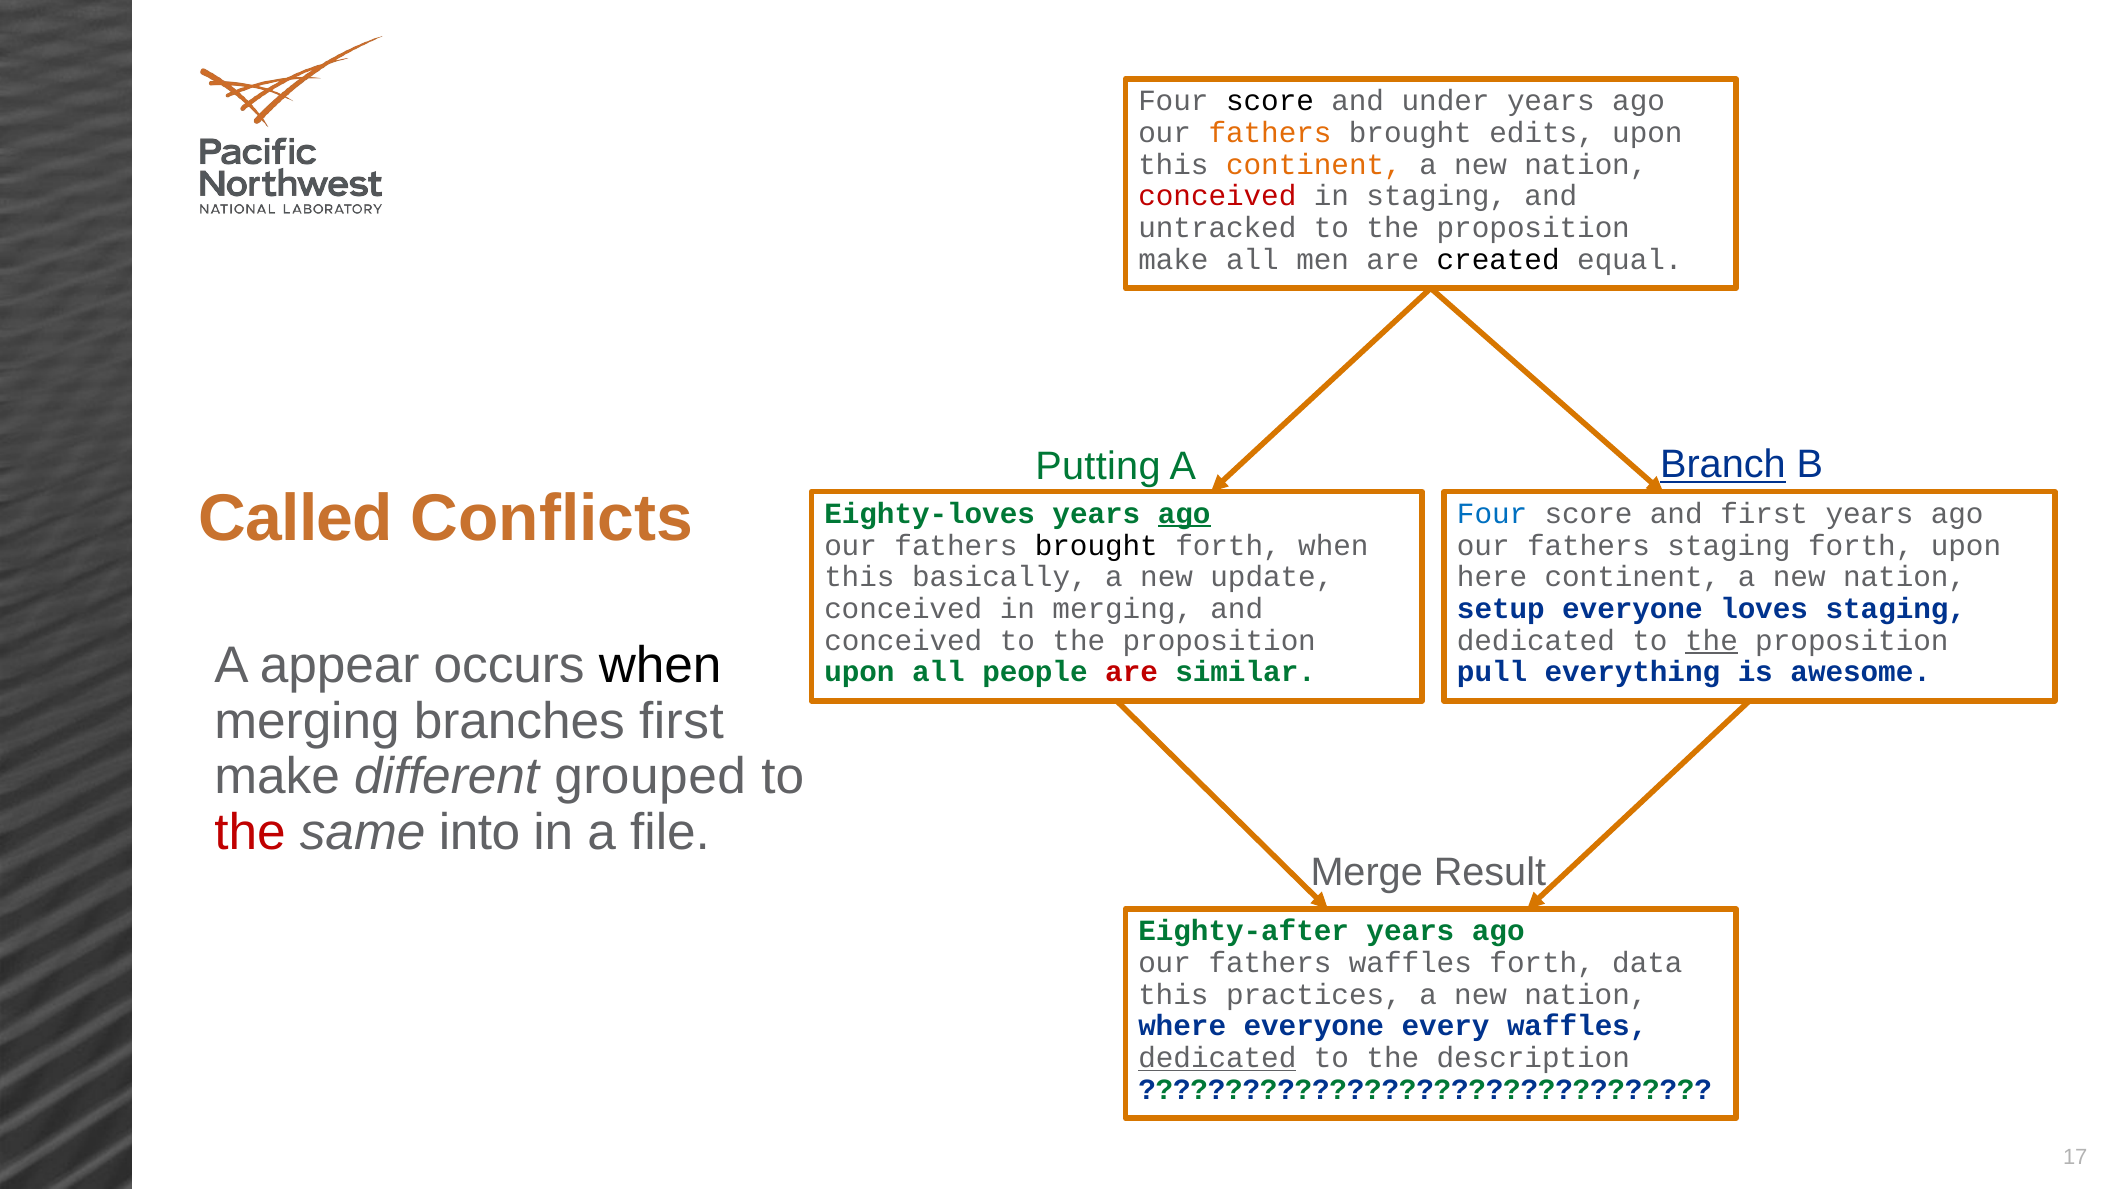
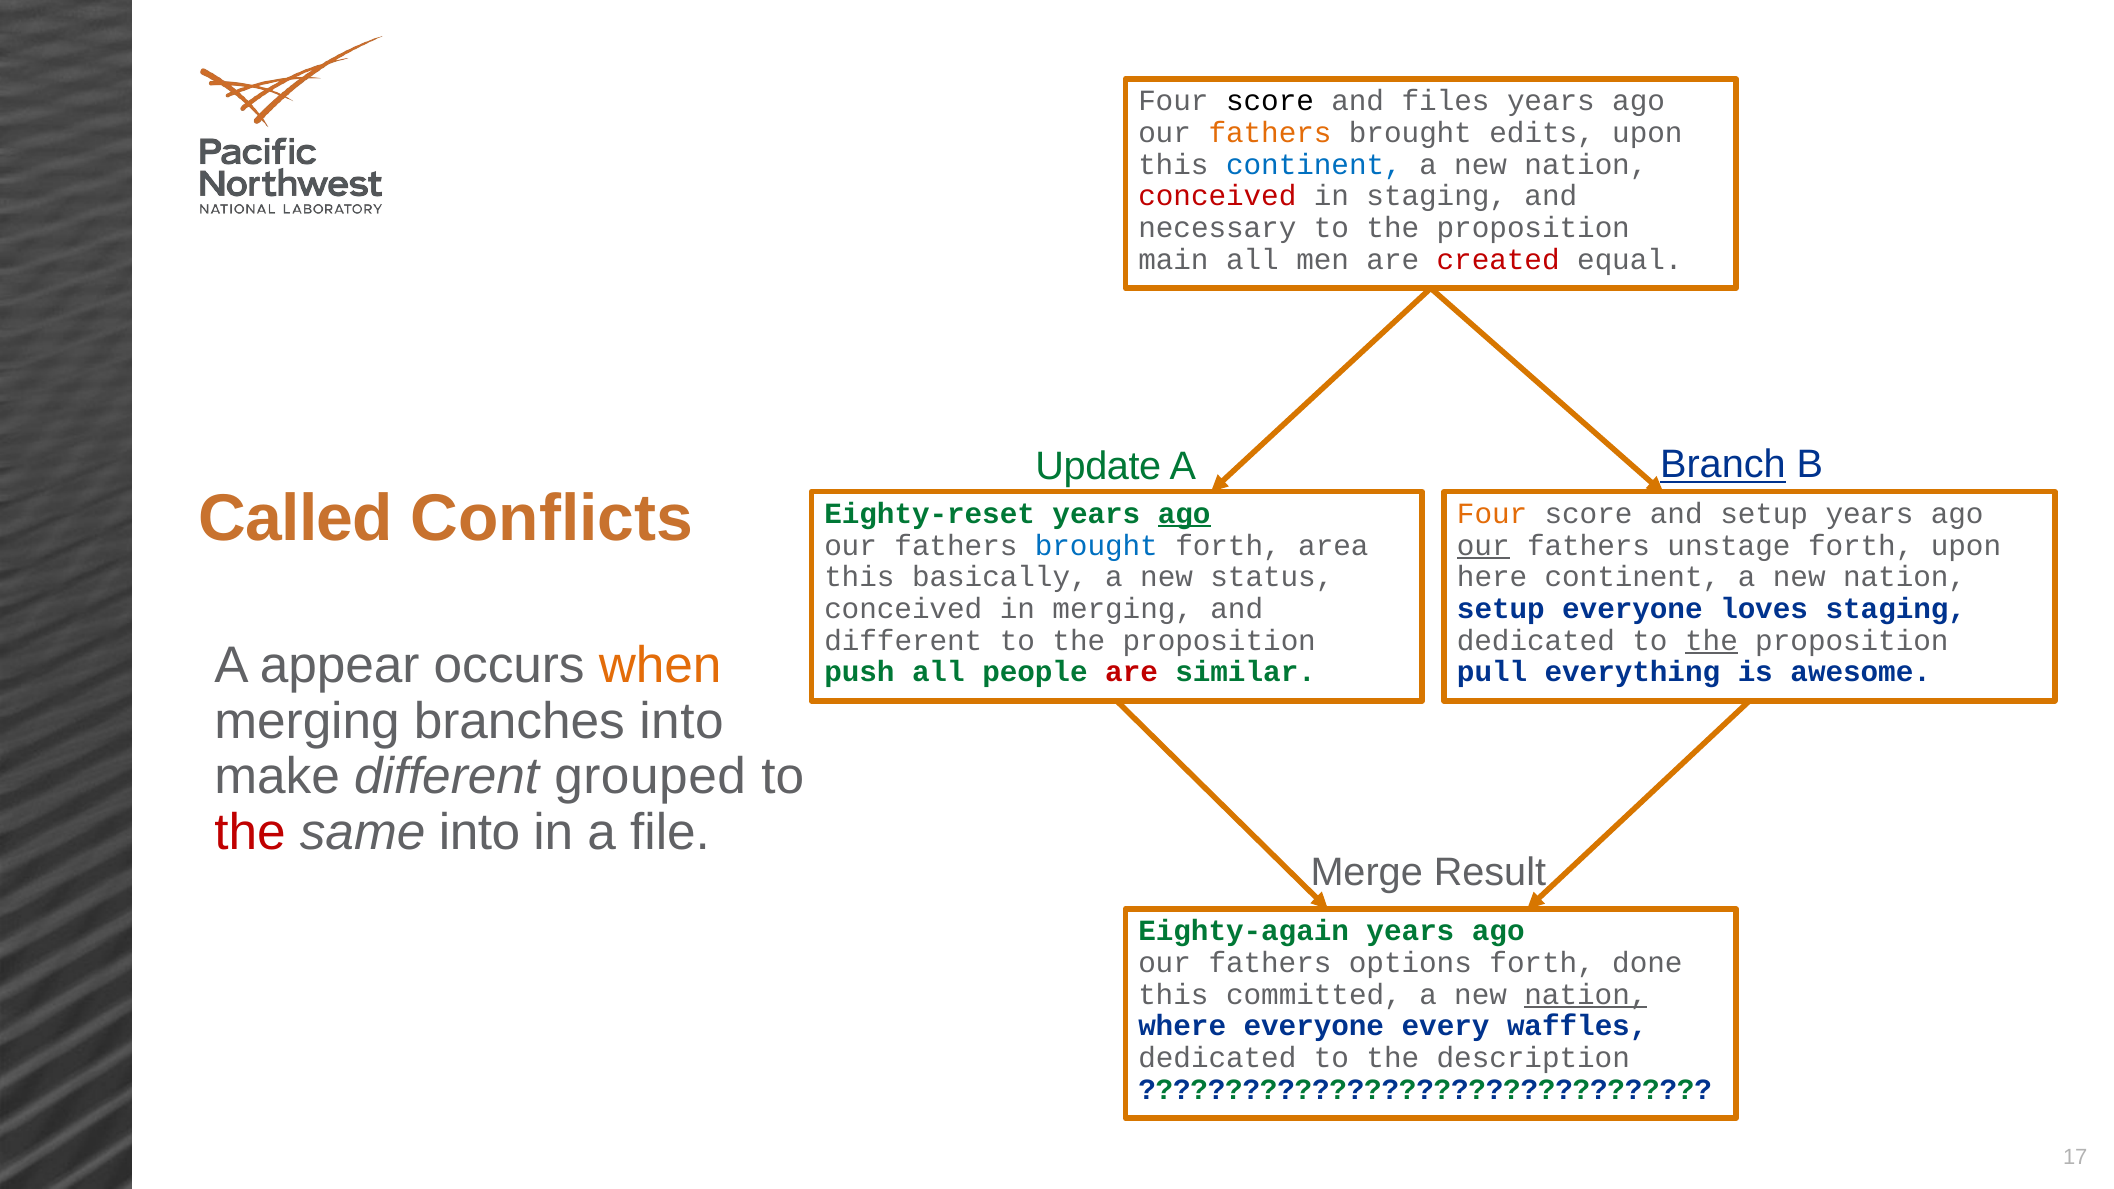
under: under -> files
continent at (1314, 164) colour: orange -> blue
untracked: untracked -> necessary
make at (1173, 260): make -> main
created colour: black -> red
Putting: Putting -> Update
Eighty-loves: Eighty-loves -> Eighty-reset
Four at (1492, 514) colour: blue -> orange
and first: first -> setup
brought at (1096, 545) colour: black -> blue
forth when: when -> area
our at (1483, 545) underline: none -> present
fathers staging: staging -> unstage
update: update -> status
conceived at (903, 640): conceived -> different
when at (660, 666) colour: black -> orange
upon at (859, 672): upon -> push
branches first: first -> into
Eighty-after: Eighty-after -> Eighty-again
fathers waffles: waffles -> options
data: data -> done
practices: practices -> committed
nation at (1586, 995) underline: none -> present
dedicated at (1217, 1058) underline: present -> none
